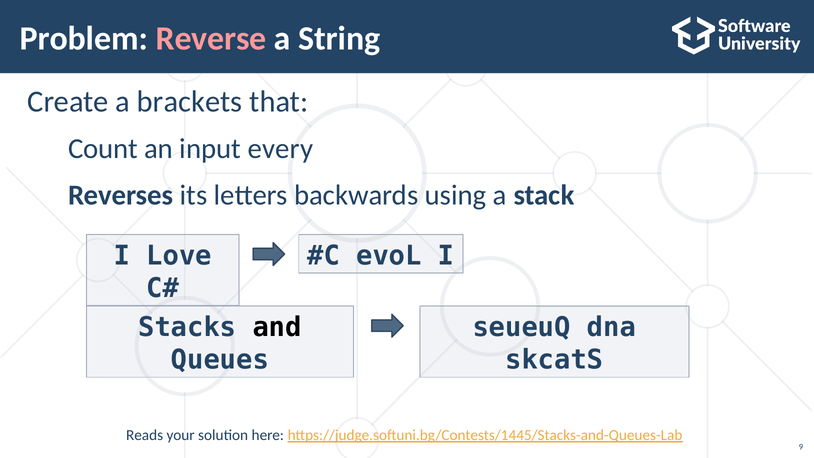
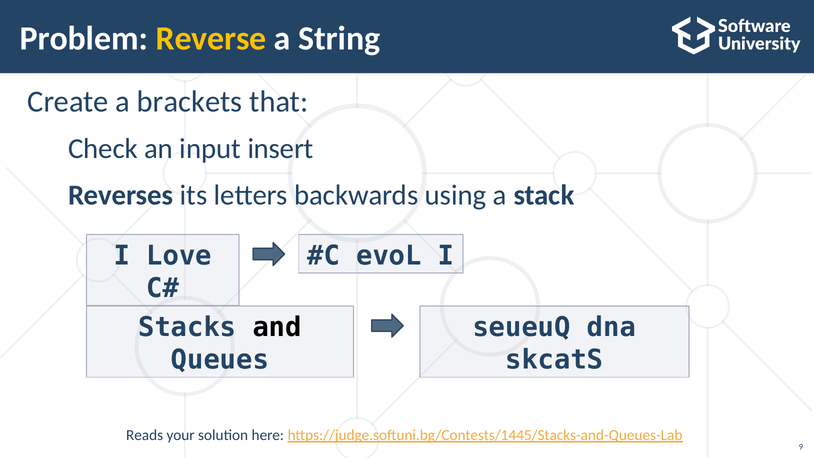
Reverse colour: pink -> yellow
Count: Count -> Check
every: every -> insert
